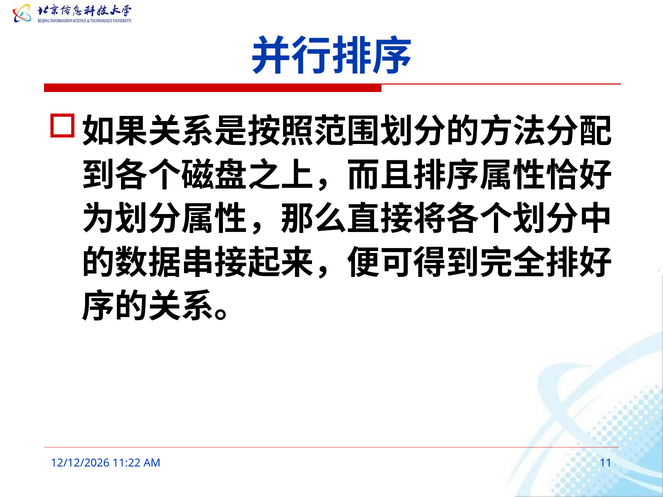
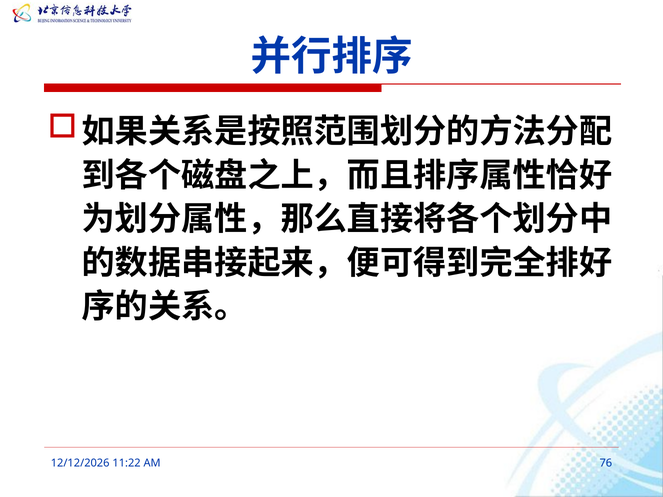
11: 11 -> 76
